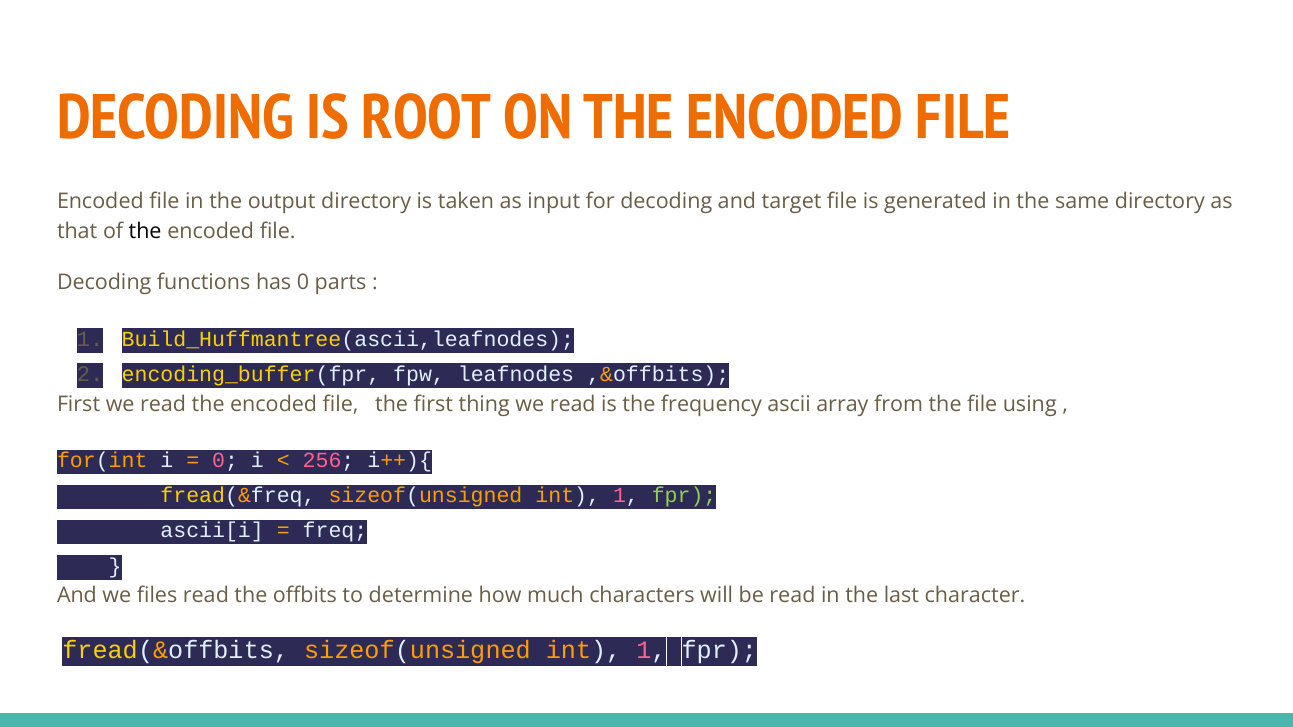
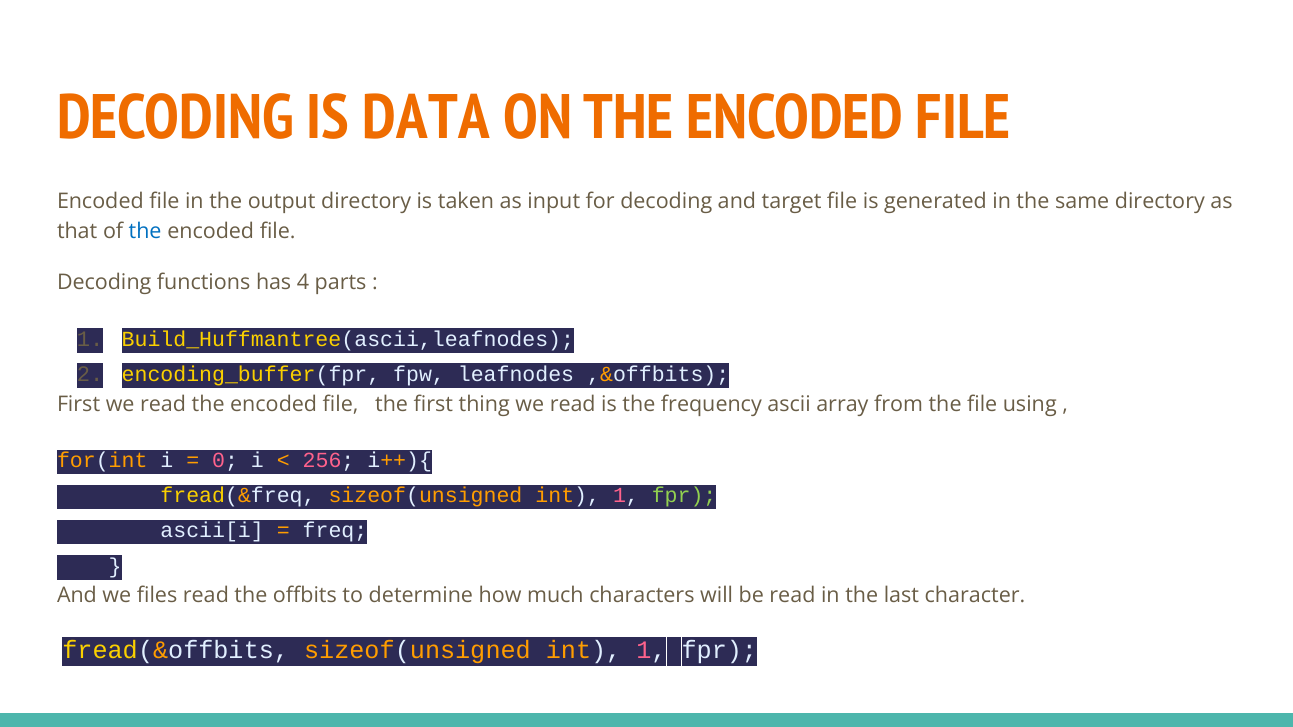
ROOT: ROOT -> DATA
the at (145, 231) colour: black -> blue
has 0: 0 -> 4
